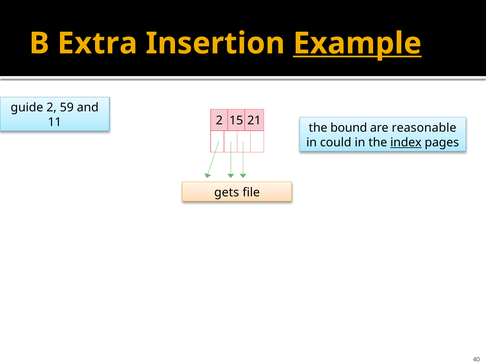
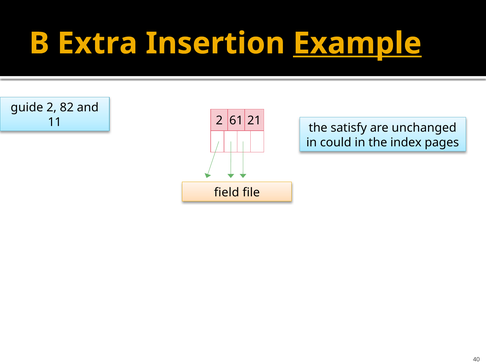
59: 59 -> 82
15: 15 -> 61
bound: bound -> satisfy
reasonable: reasonable -> unchanged
index underline: present -> none
gets: gets -> field
